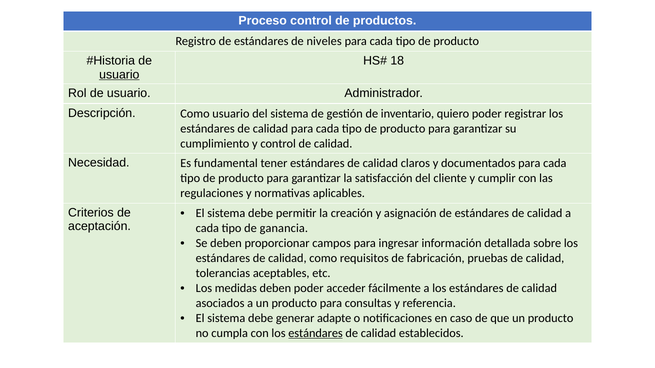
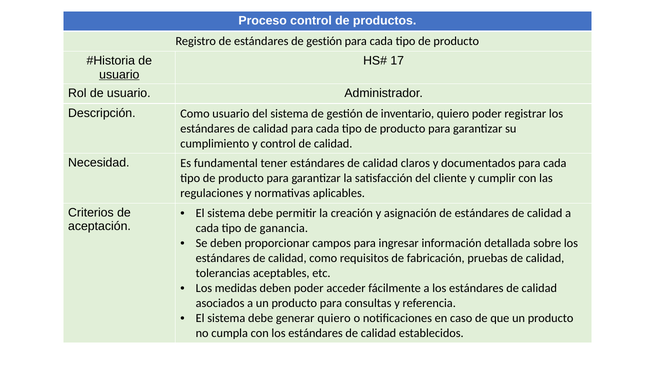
estándares de niveles: niveles -> gestión
18: 18 -> 17
generar adapte: adapte -> quiero
estándares at (316, 333) underline: present -> none
